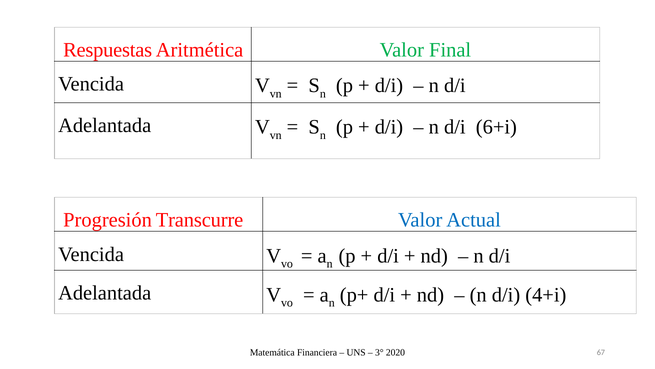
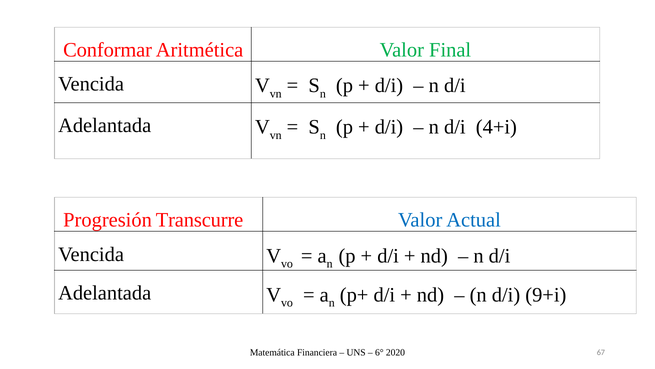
Respuestas: Respuestas -> Conformar
6+i: 6+i -> 4+i
4+i: 4+i -> 9+i
3°: 3° -> 6°
